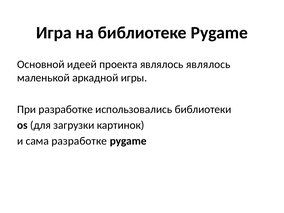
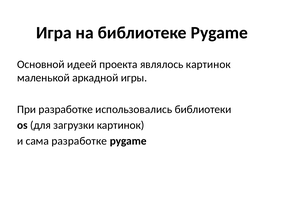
являлось являлось: являлось -> картинок
